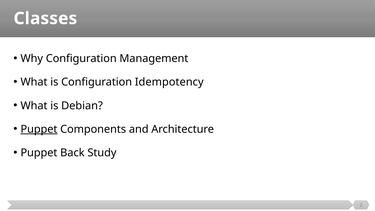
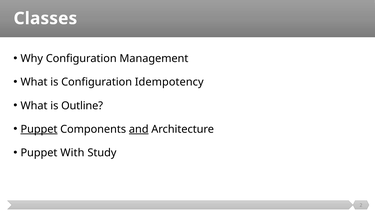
Debian: Debian -> Outline
and underline: none -> present
Back: Back -> With
